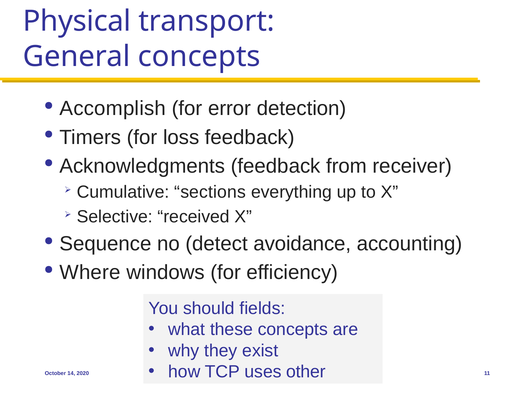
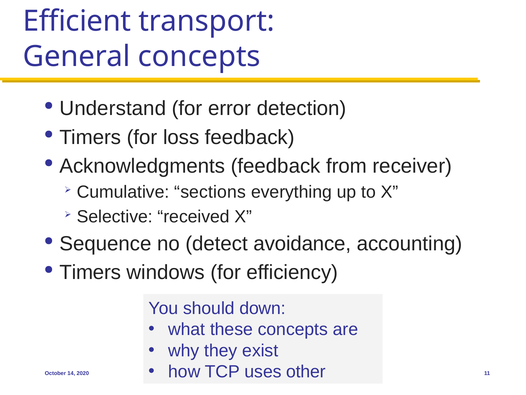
Physical: Physical -> Efficient
Accomplish: Accomplish -> Understand
Where at (90, 272): Where -> Timers
fields: fields -> down
